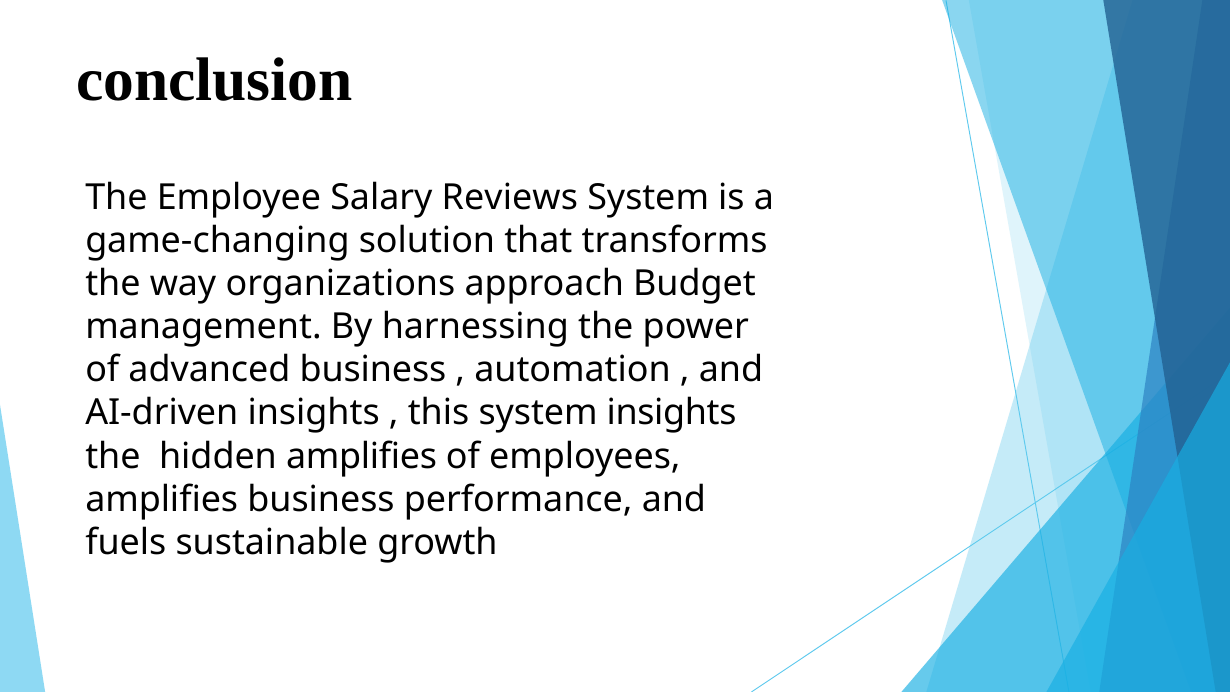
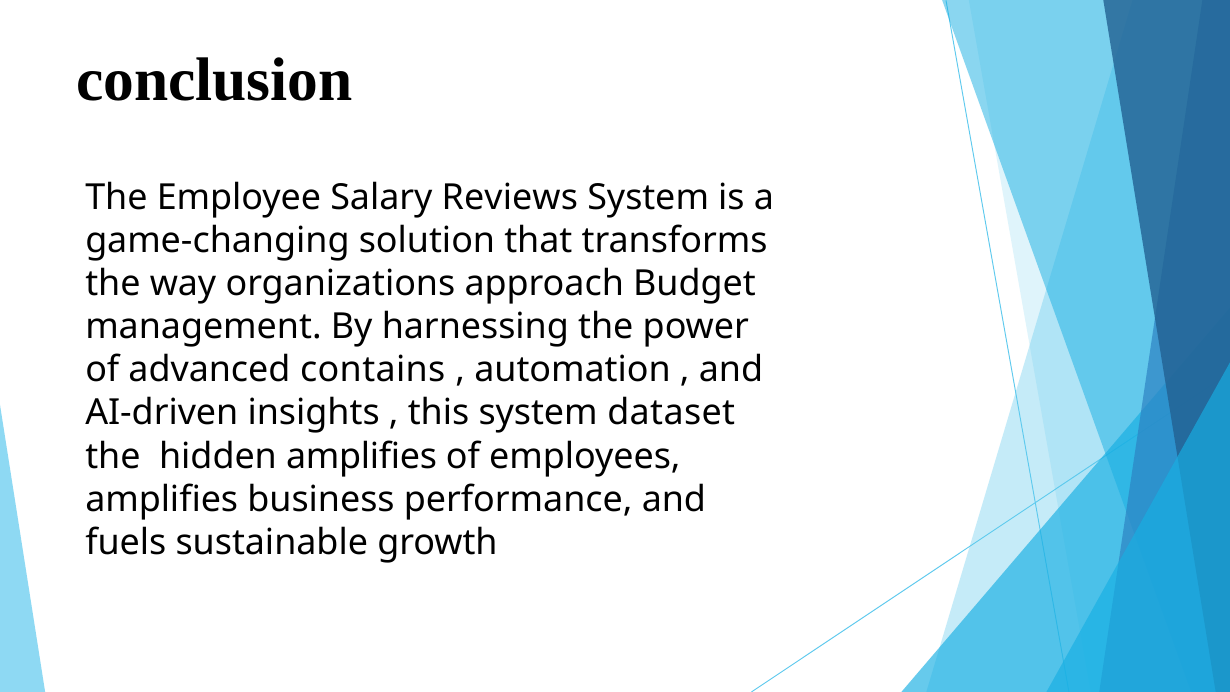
advanced business: business -> contains
system insights: insights -> dataset
